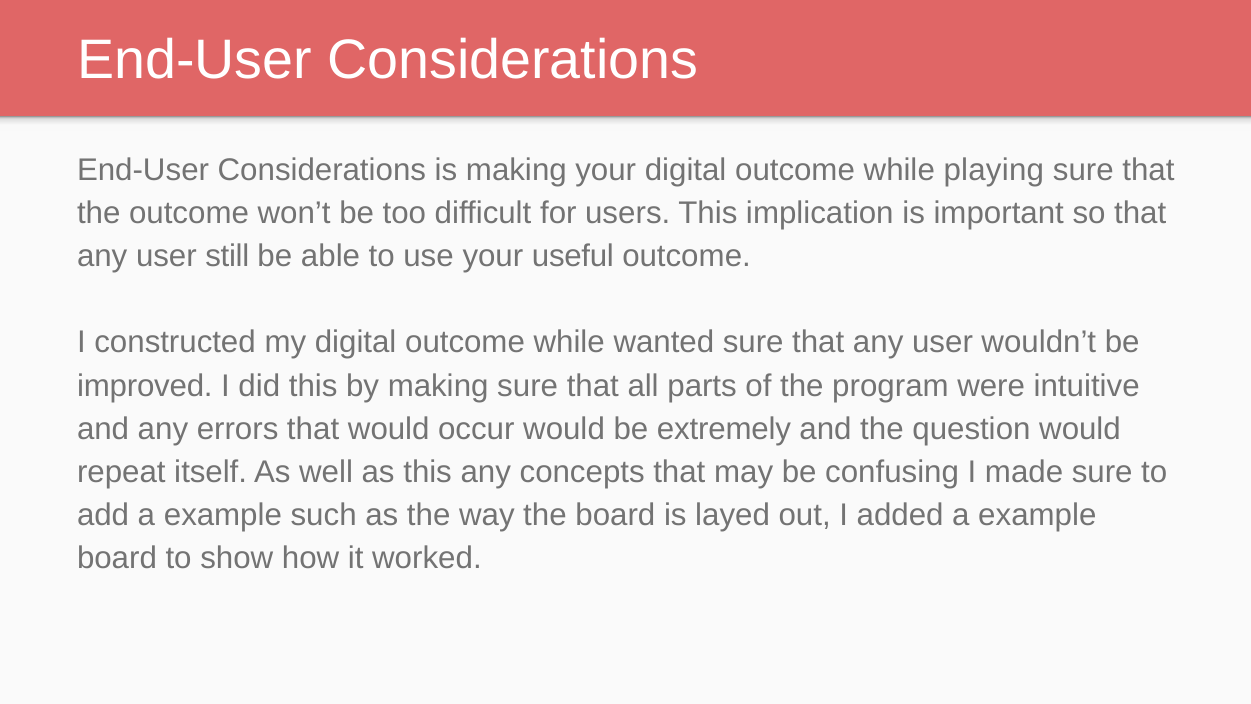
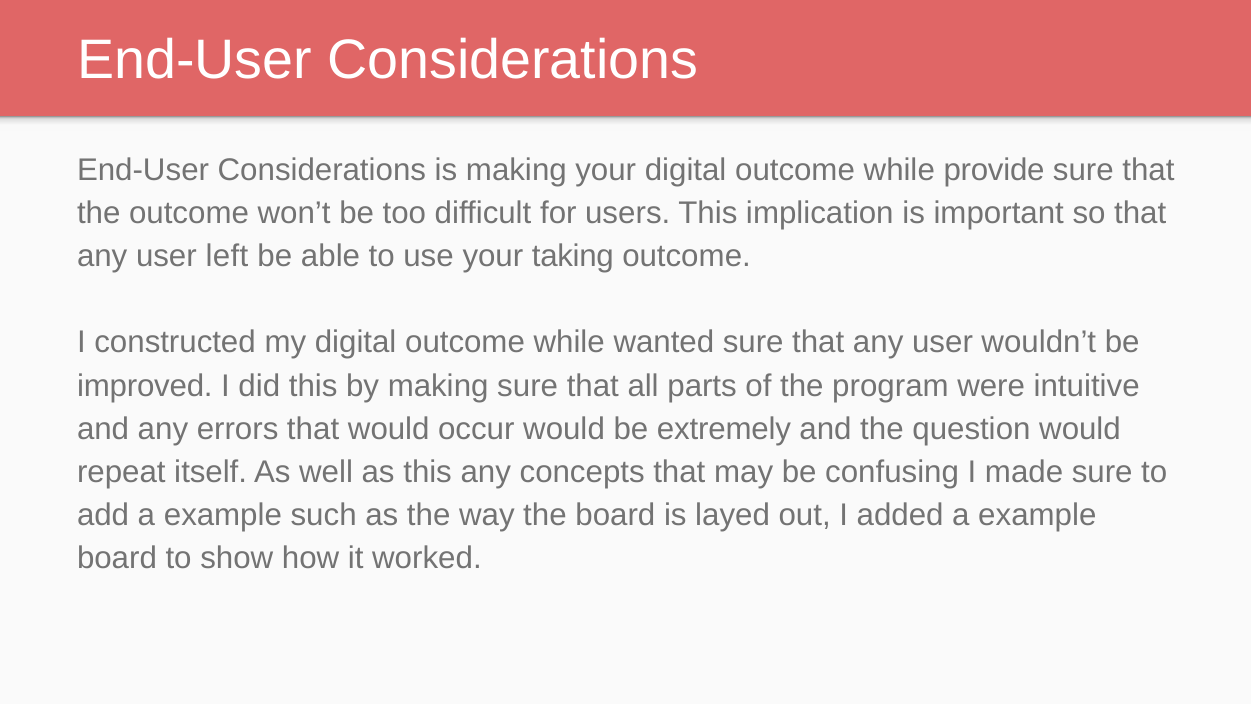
playing: playing -> provide
still: still -> left
useful: useful -> taking
